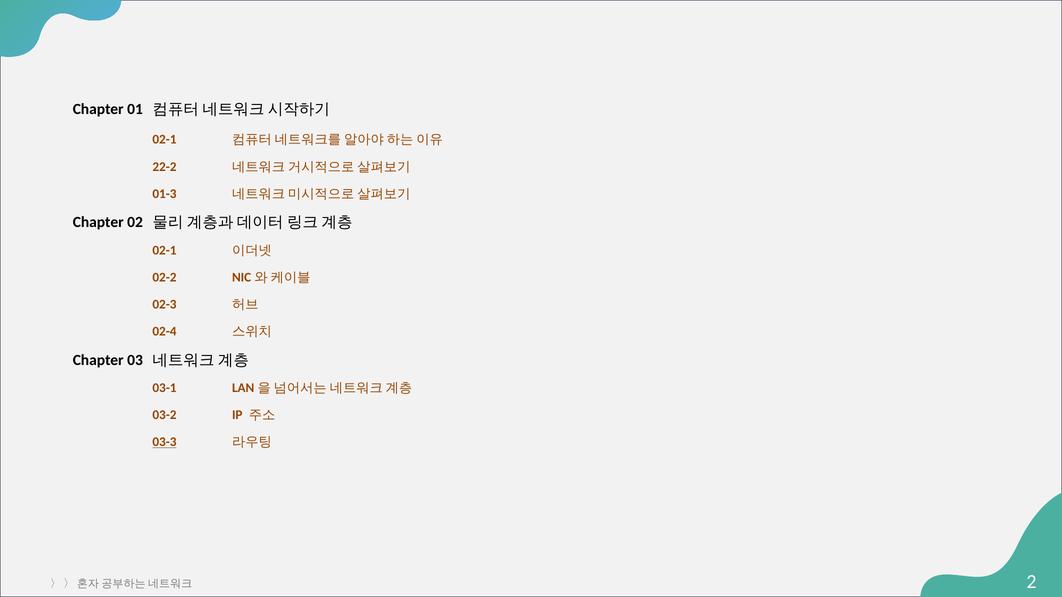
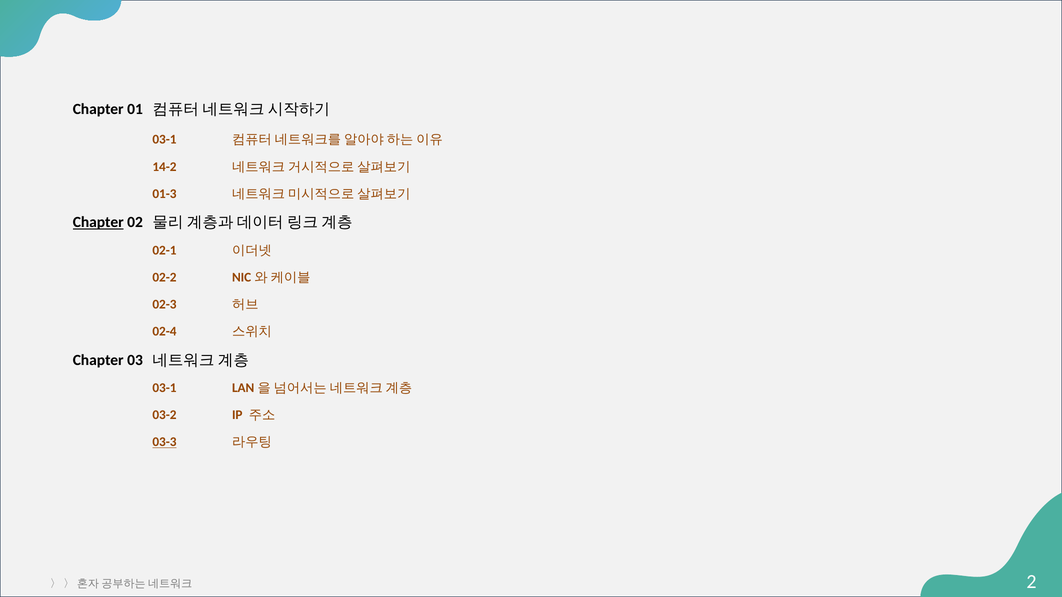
02-1 at (164, 140): 02-1 -> 03-1
22-2: 22-2 -> 14-2
Chapter at (98, 223) underline: none -> present
